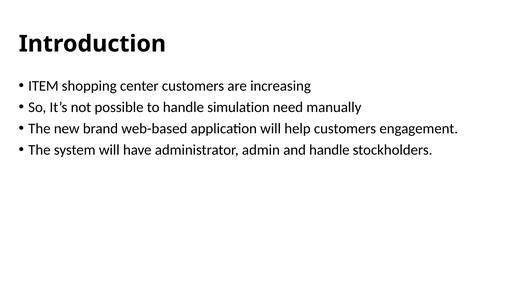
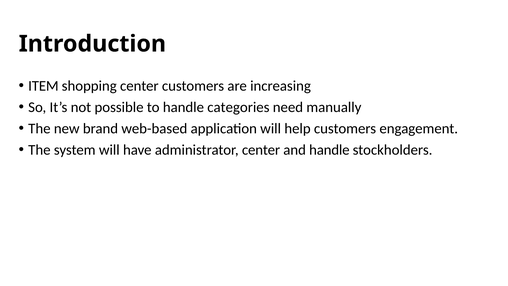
simulation: simulation -> categories
administrator admin: admin -> center
